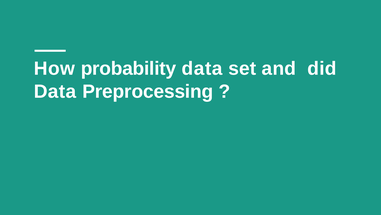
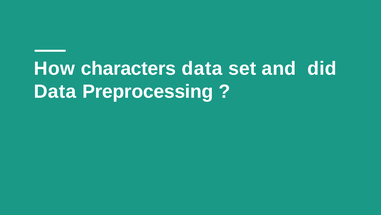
probability: probability -> characters
